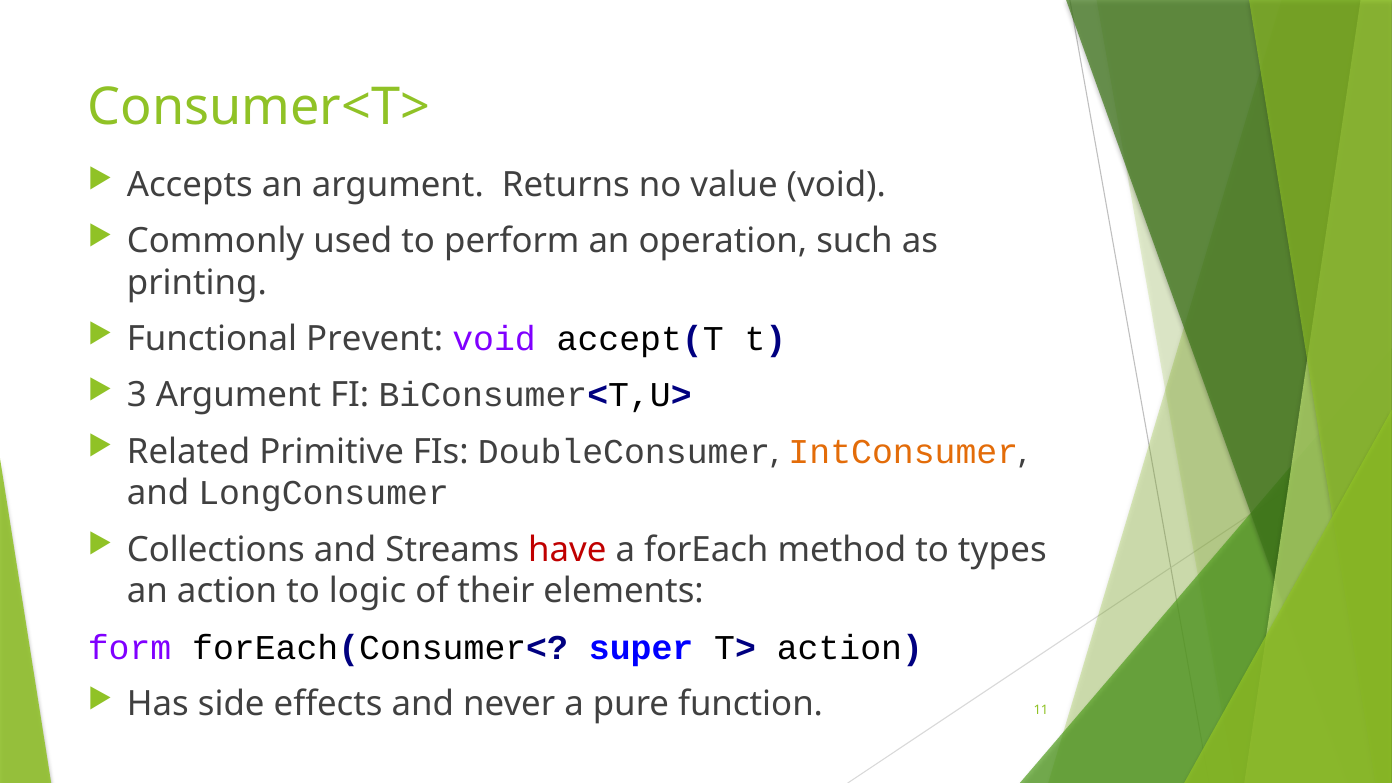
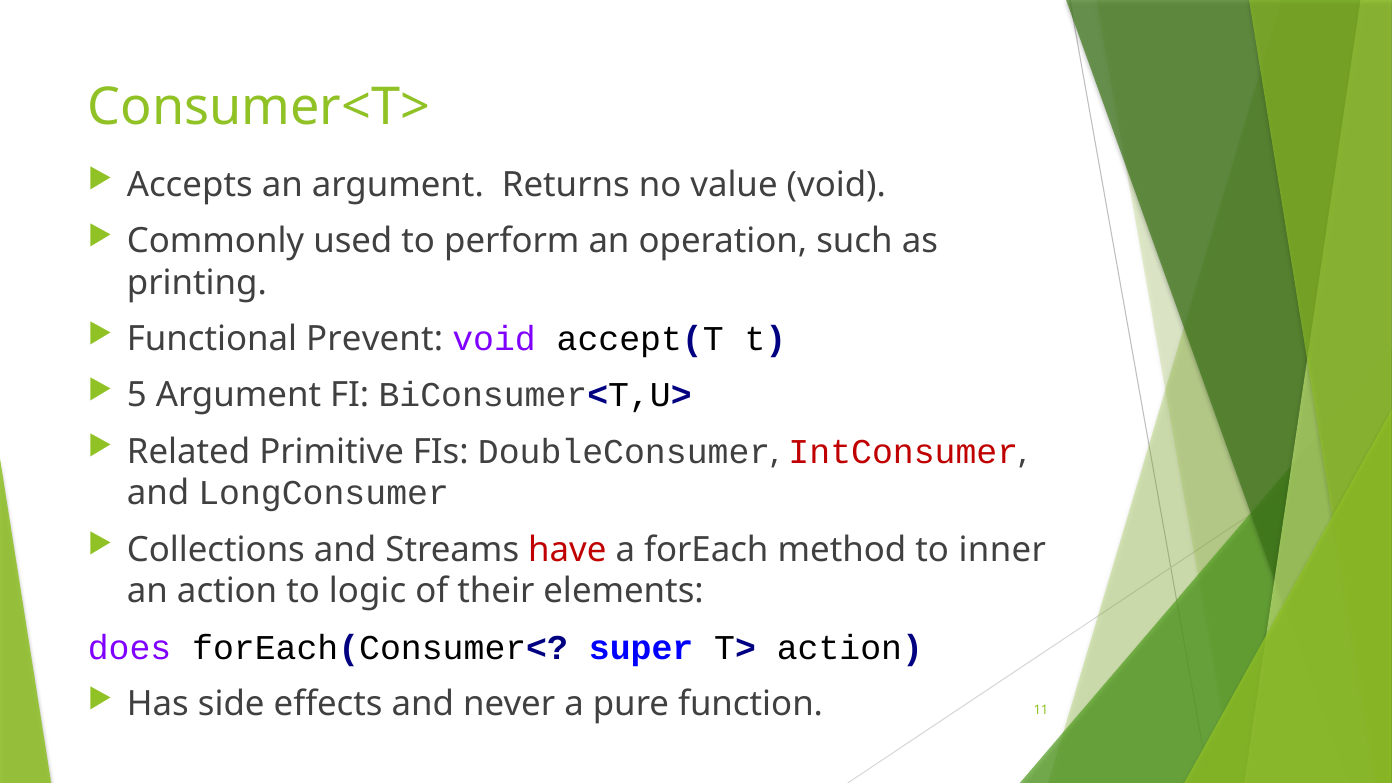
3: 3 -> 5
IntConsumer colour: orange -> red
types: types -> inner
form: form -> does
